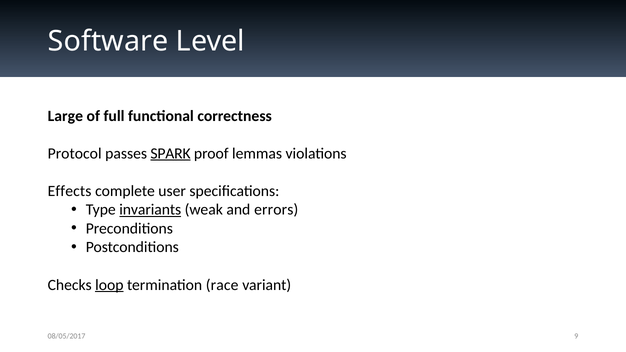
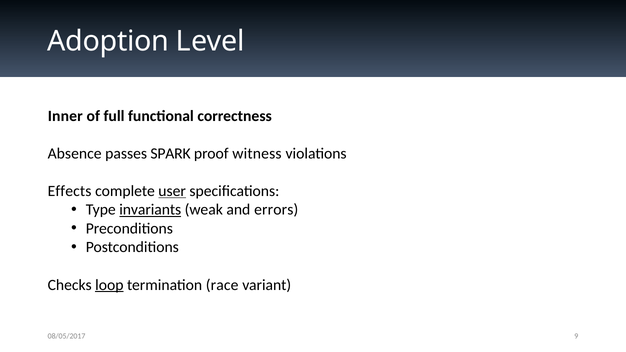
Software: Software -> Adoption
Large: Large -> Inner
Protocol: Protocol -> Absence
SPARK underline: present -> none
lemmas: lemmas -> witness
user underline: none -> present
